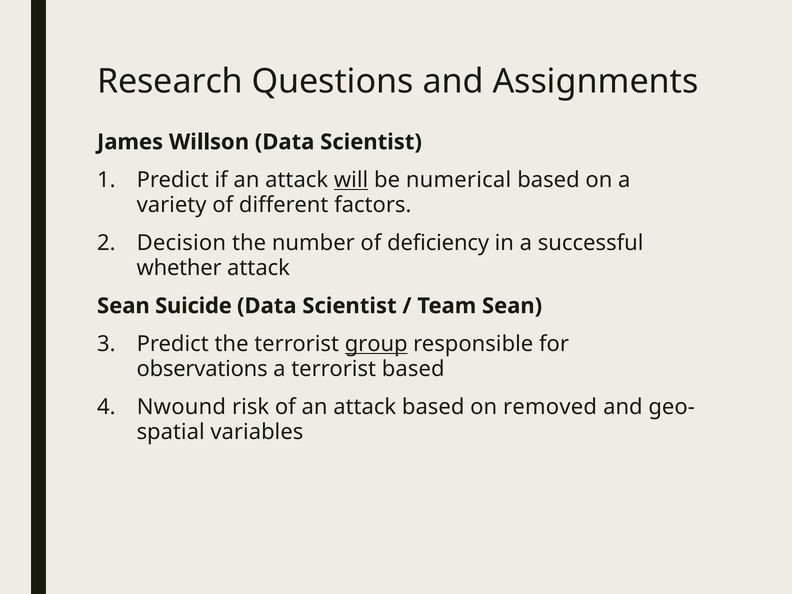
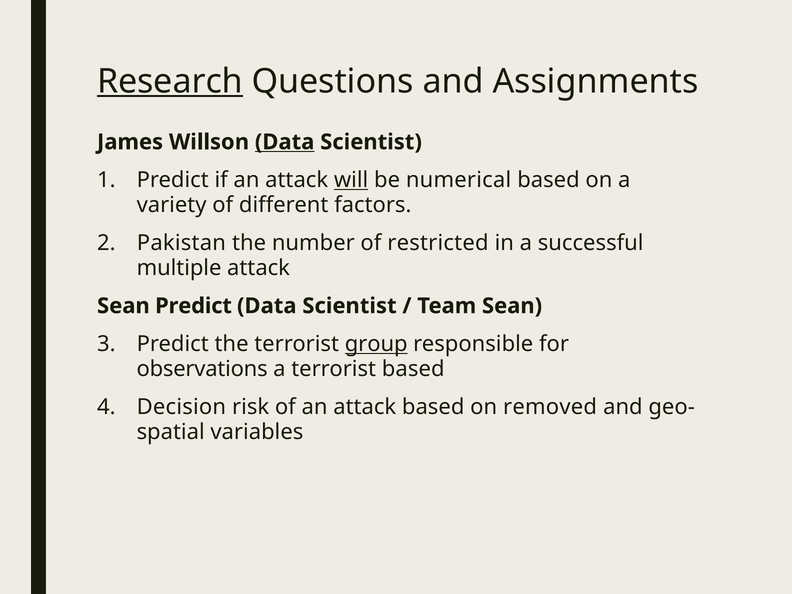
Research underline: none -> present
Data at (285, 142) underline: none -> present
Decision: Decision -> Pakistan
deficiency: deficiency -> restricted
whether: whether -> multiple
Sean Suicide: Suicide -> Predict
Nwound: Nwound -> Decision
